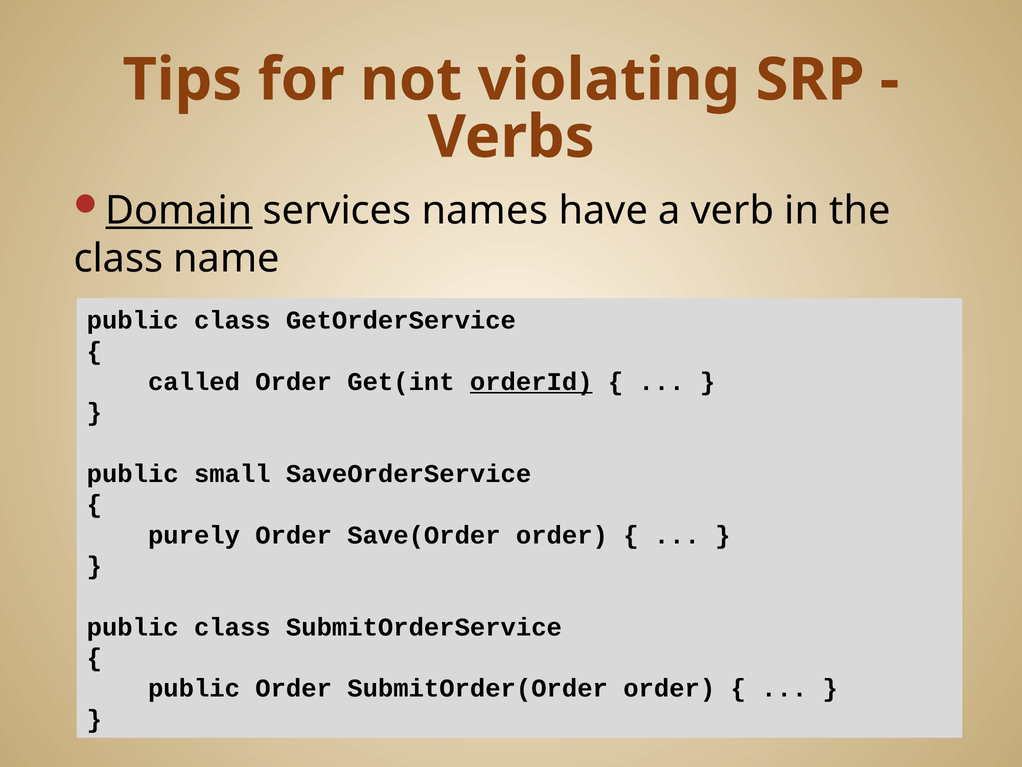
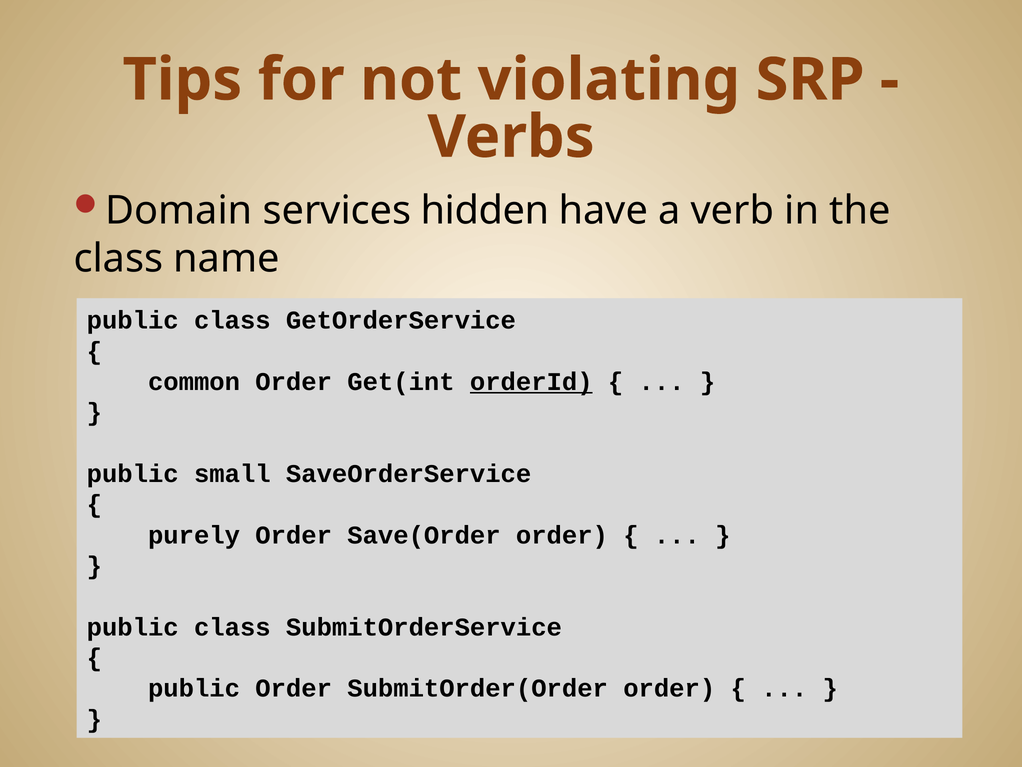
Domain underline: present -> none
names: names -> hidden
called: called -> common
